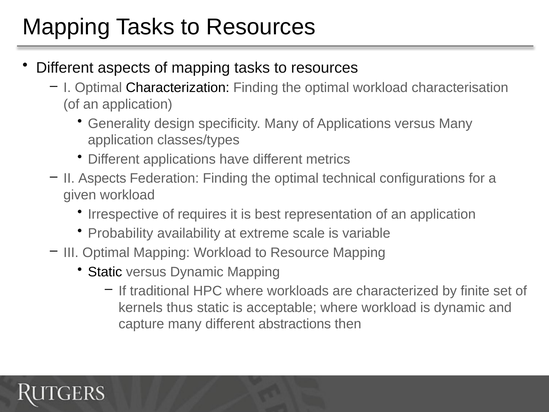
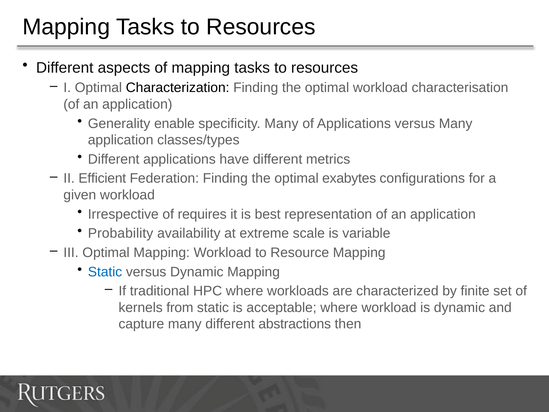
design: design -> enable
II Aspects: Aspects -> Efficient
technical: technical -> exabytes
Static at (105, 272) colour: black -> blue
thus: thus -> from
